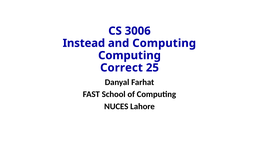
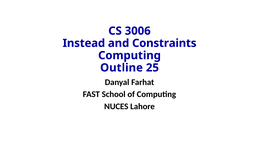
and Computing: Computing -> Constraints
Correct: Correct -> Outline
